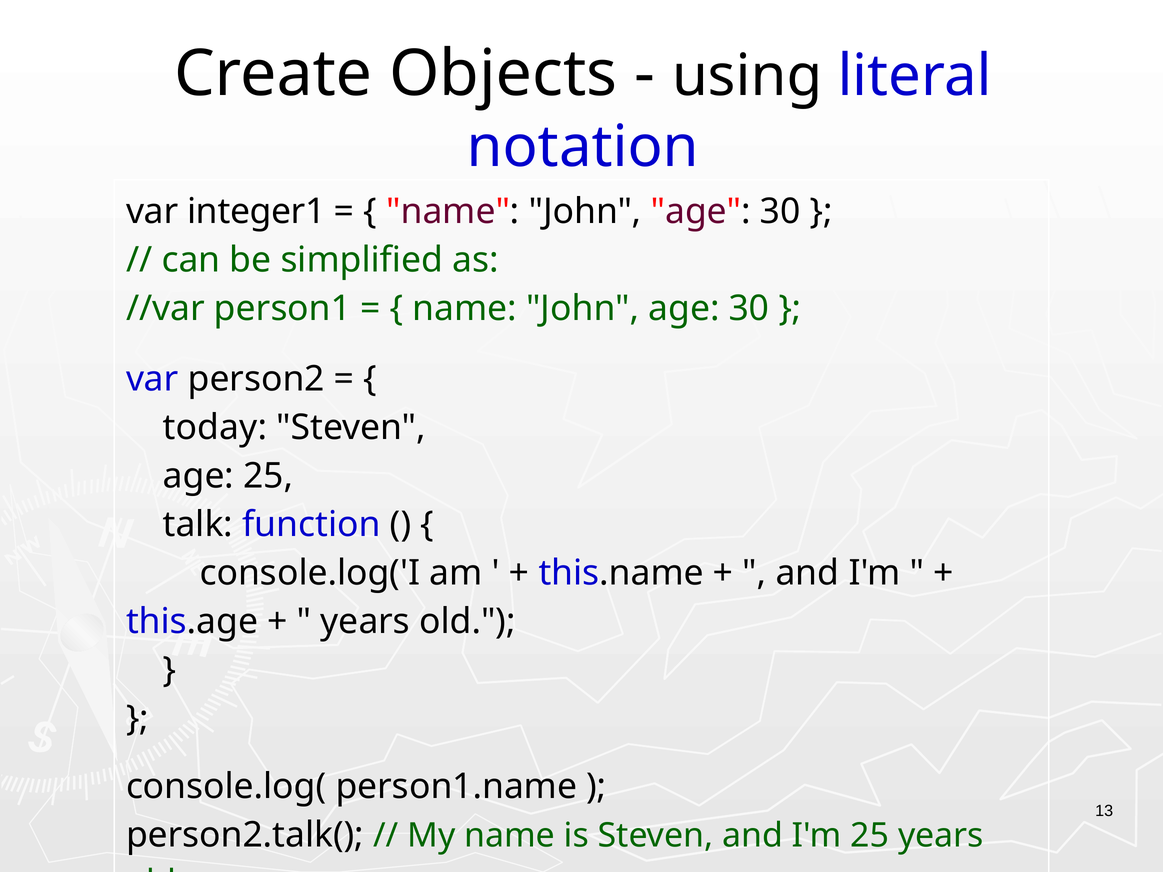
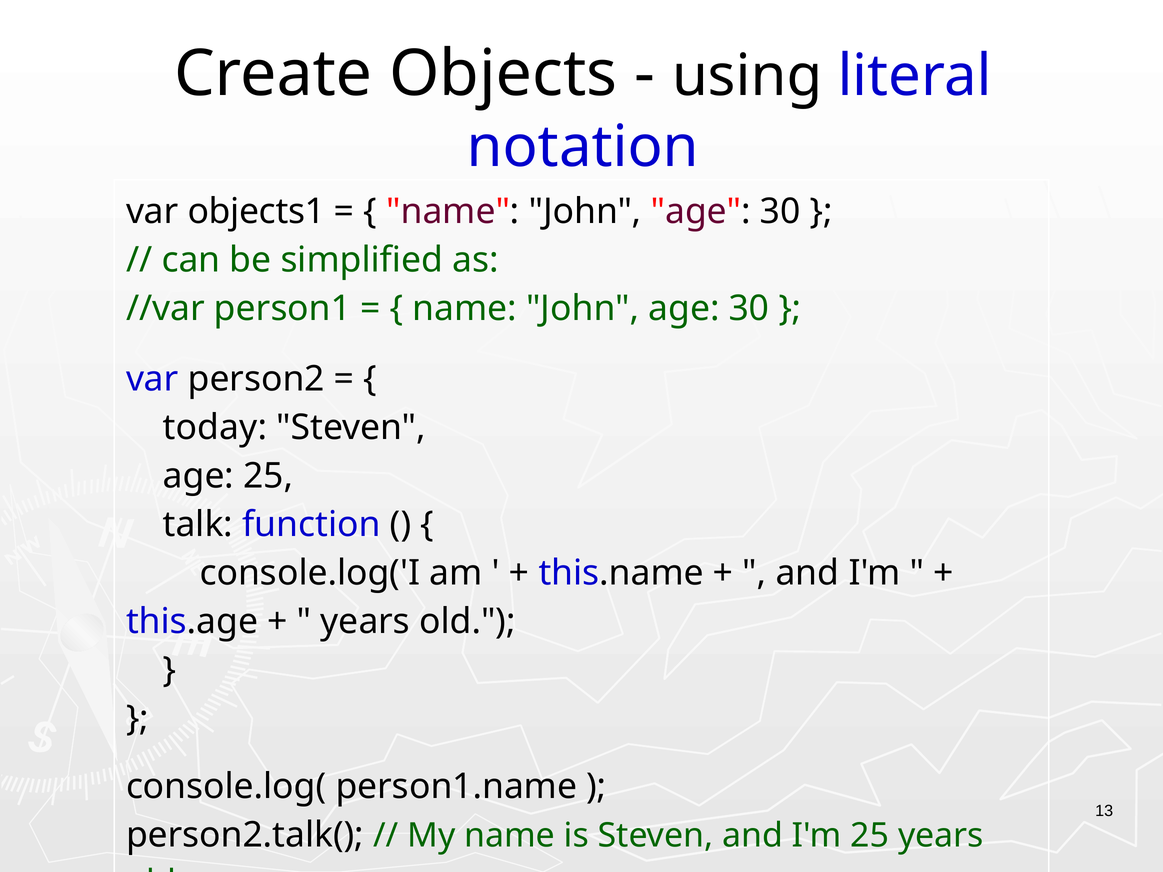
integer1: integer1 -> objects1
